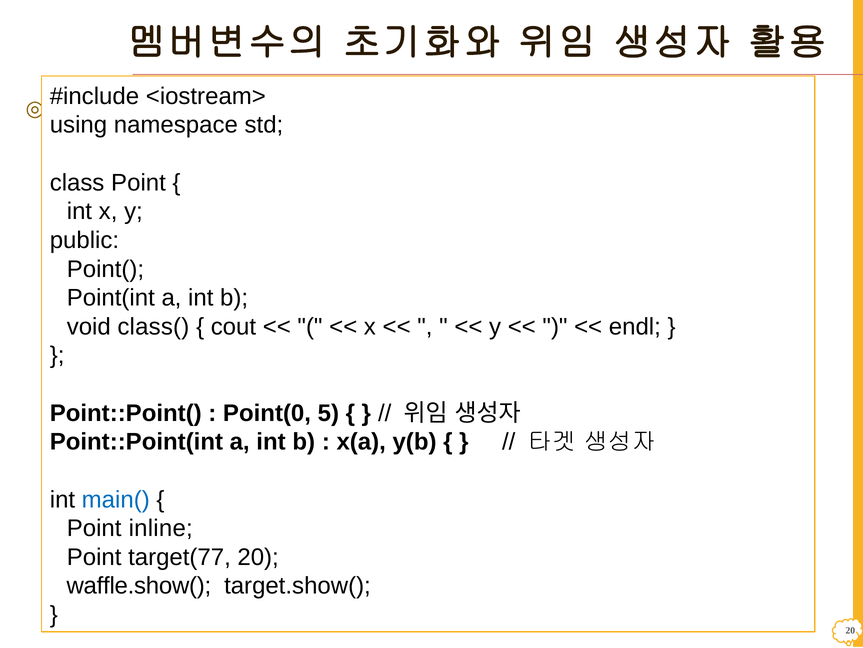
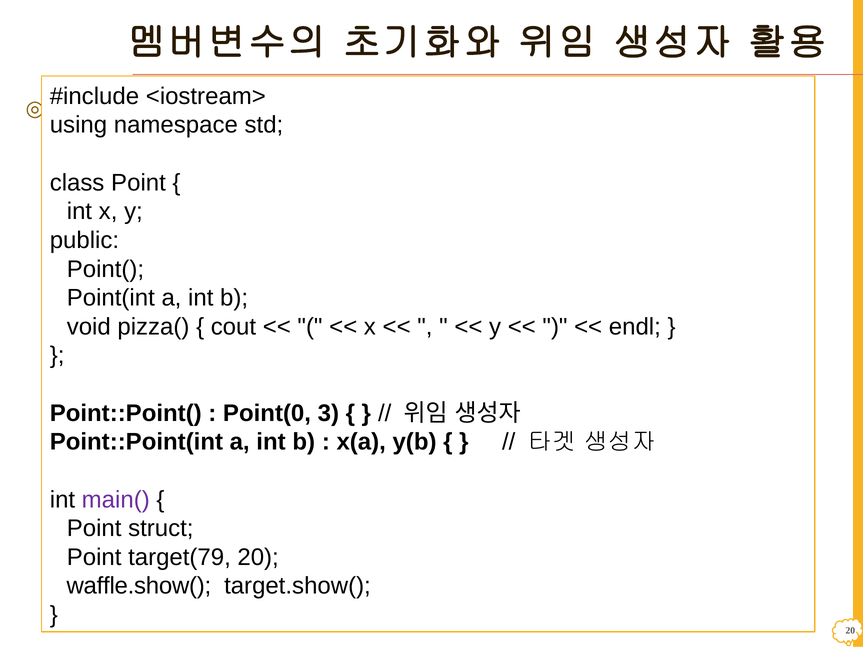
class(: class( -> pizza(
5: 5 -> 3
main( colour: blue -> purple
inline: inline -> struct
target(77: target(77 -> target(79
